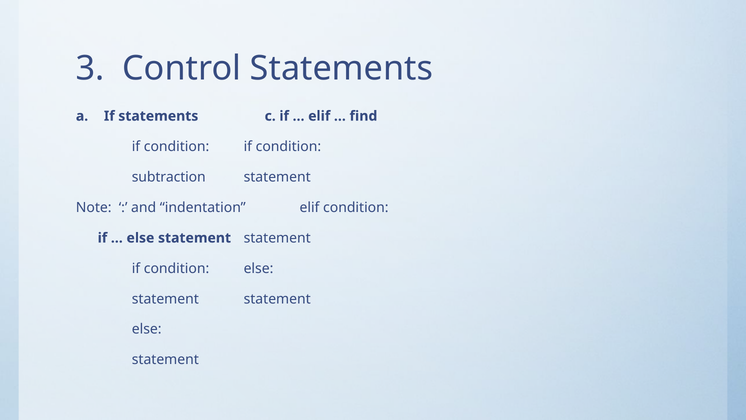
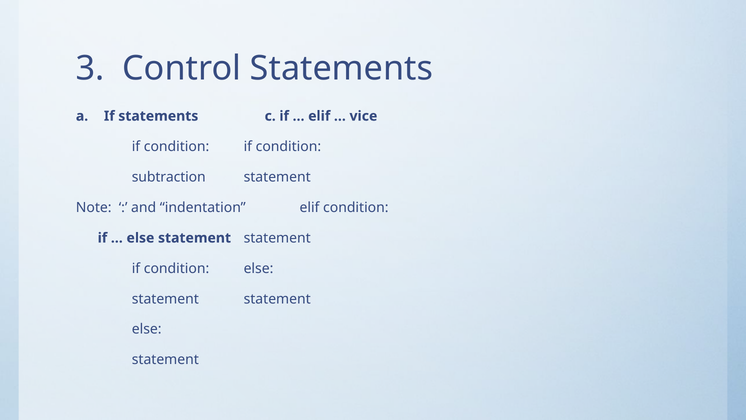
find: find -> vice
